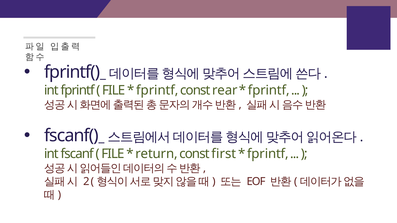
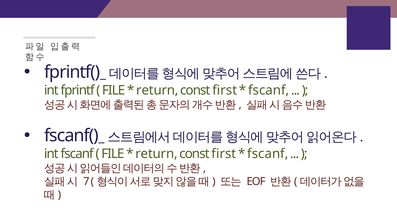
fprintf at (157, 91): fprintf -> return
rear at (225, 91): rear -> first
fprintf at (269, 91): fprintf -> fscanf
fprintf at (268, 154): fprintf -> fscanf
2: 2 -> 7
